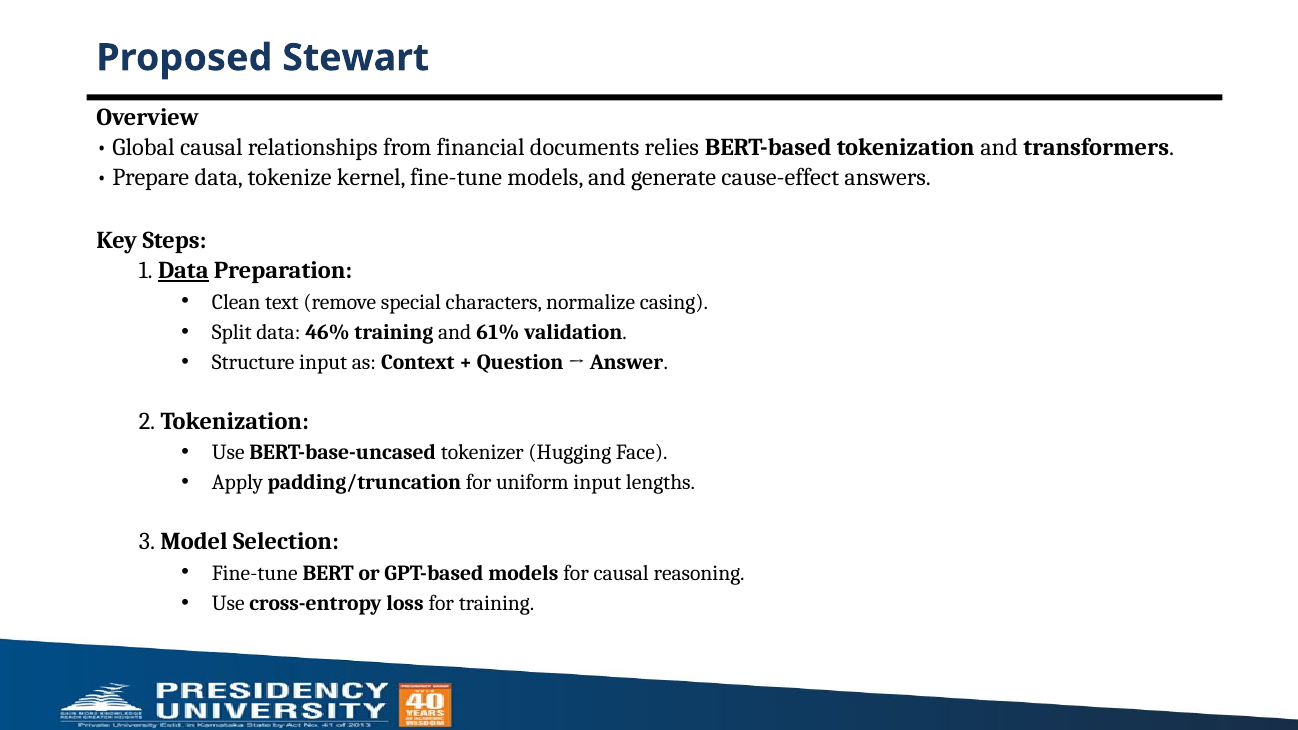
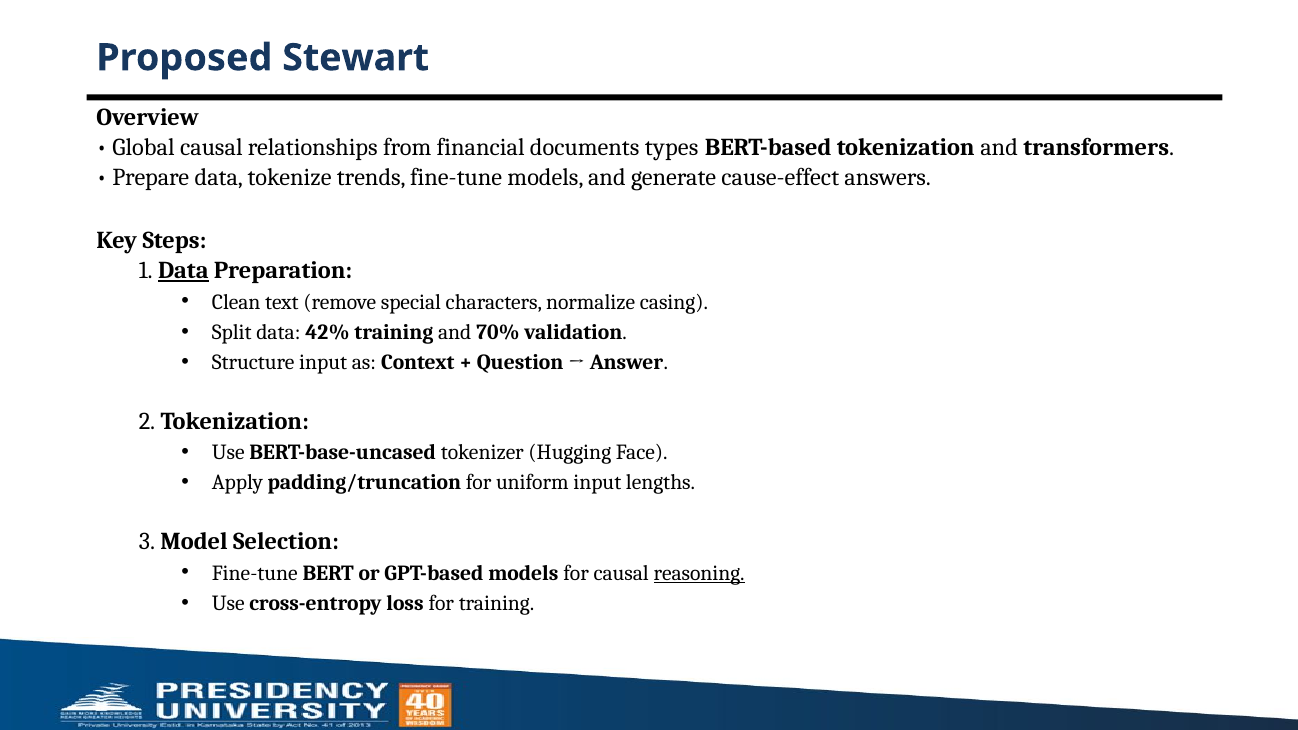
relies: relies -> types
kernel: kernel -> trends
46%: 46% -> 42%
61%: 61% -> 70%
reasoning underline: none -> present
